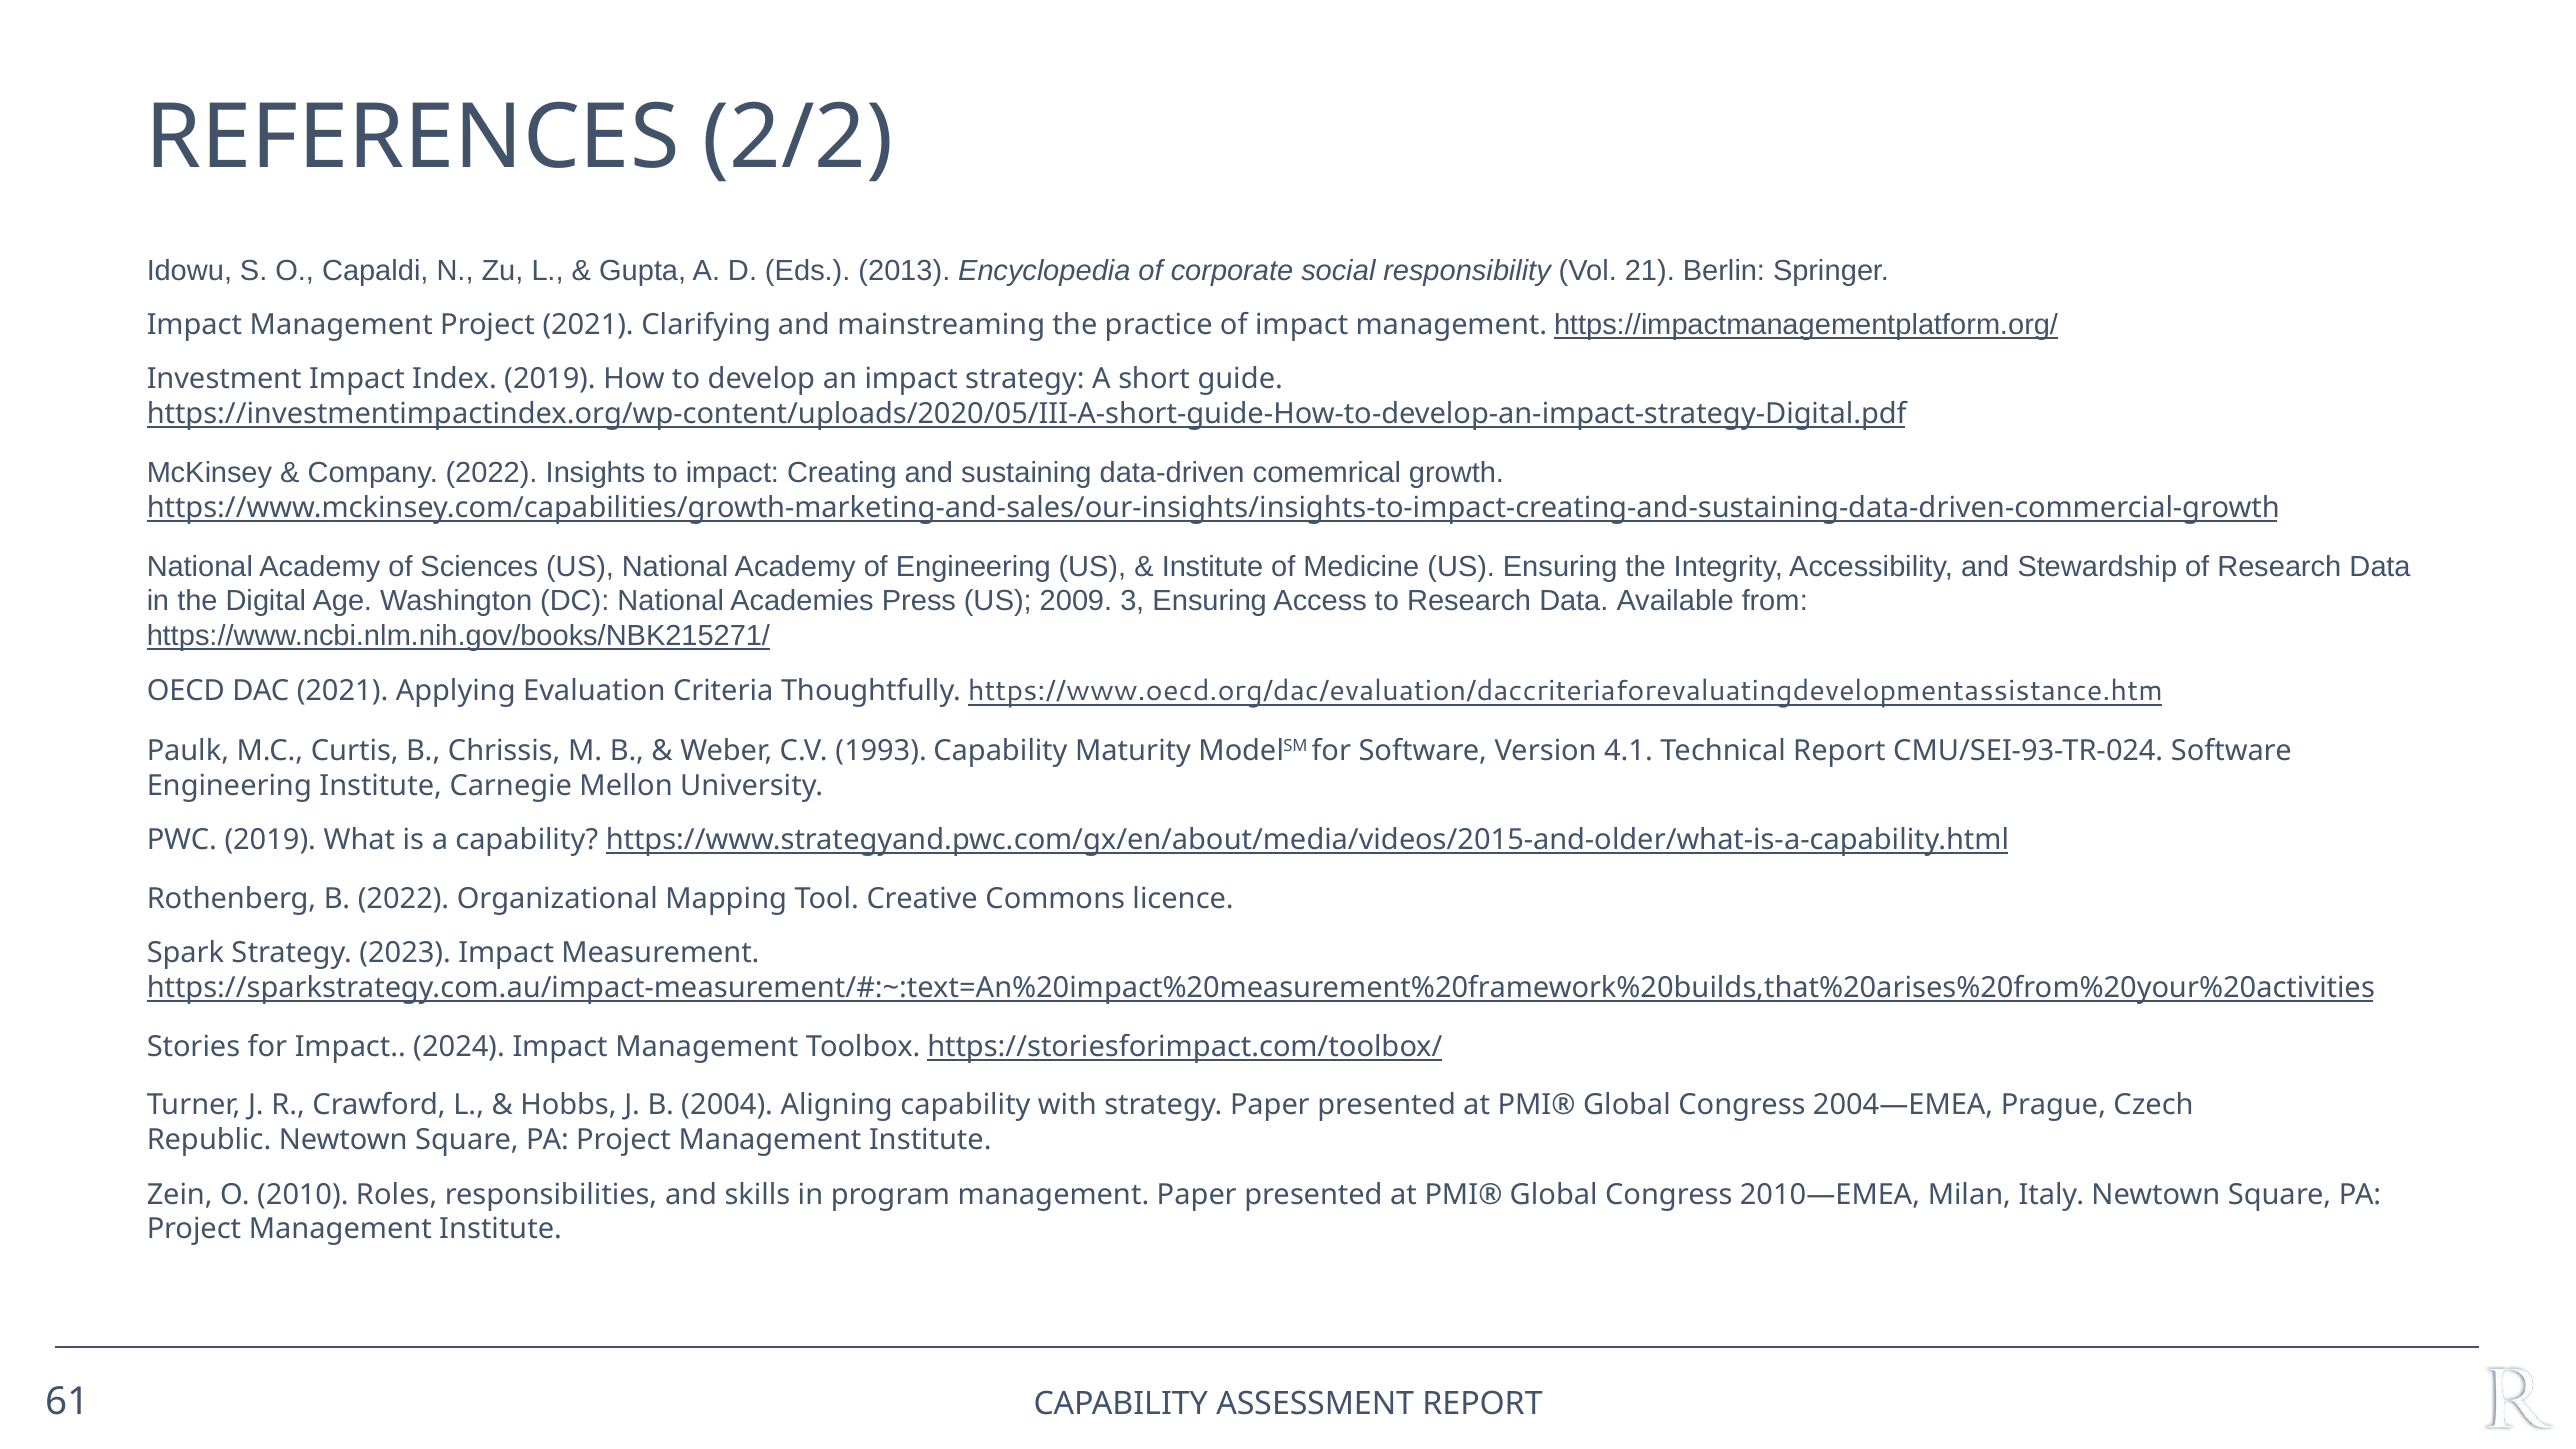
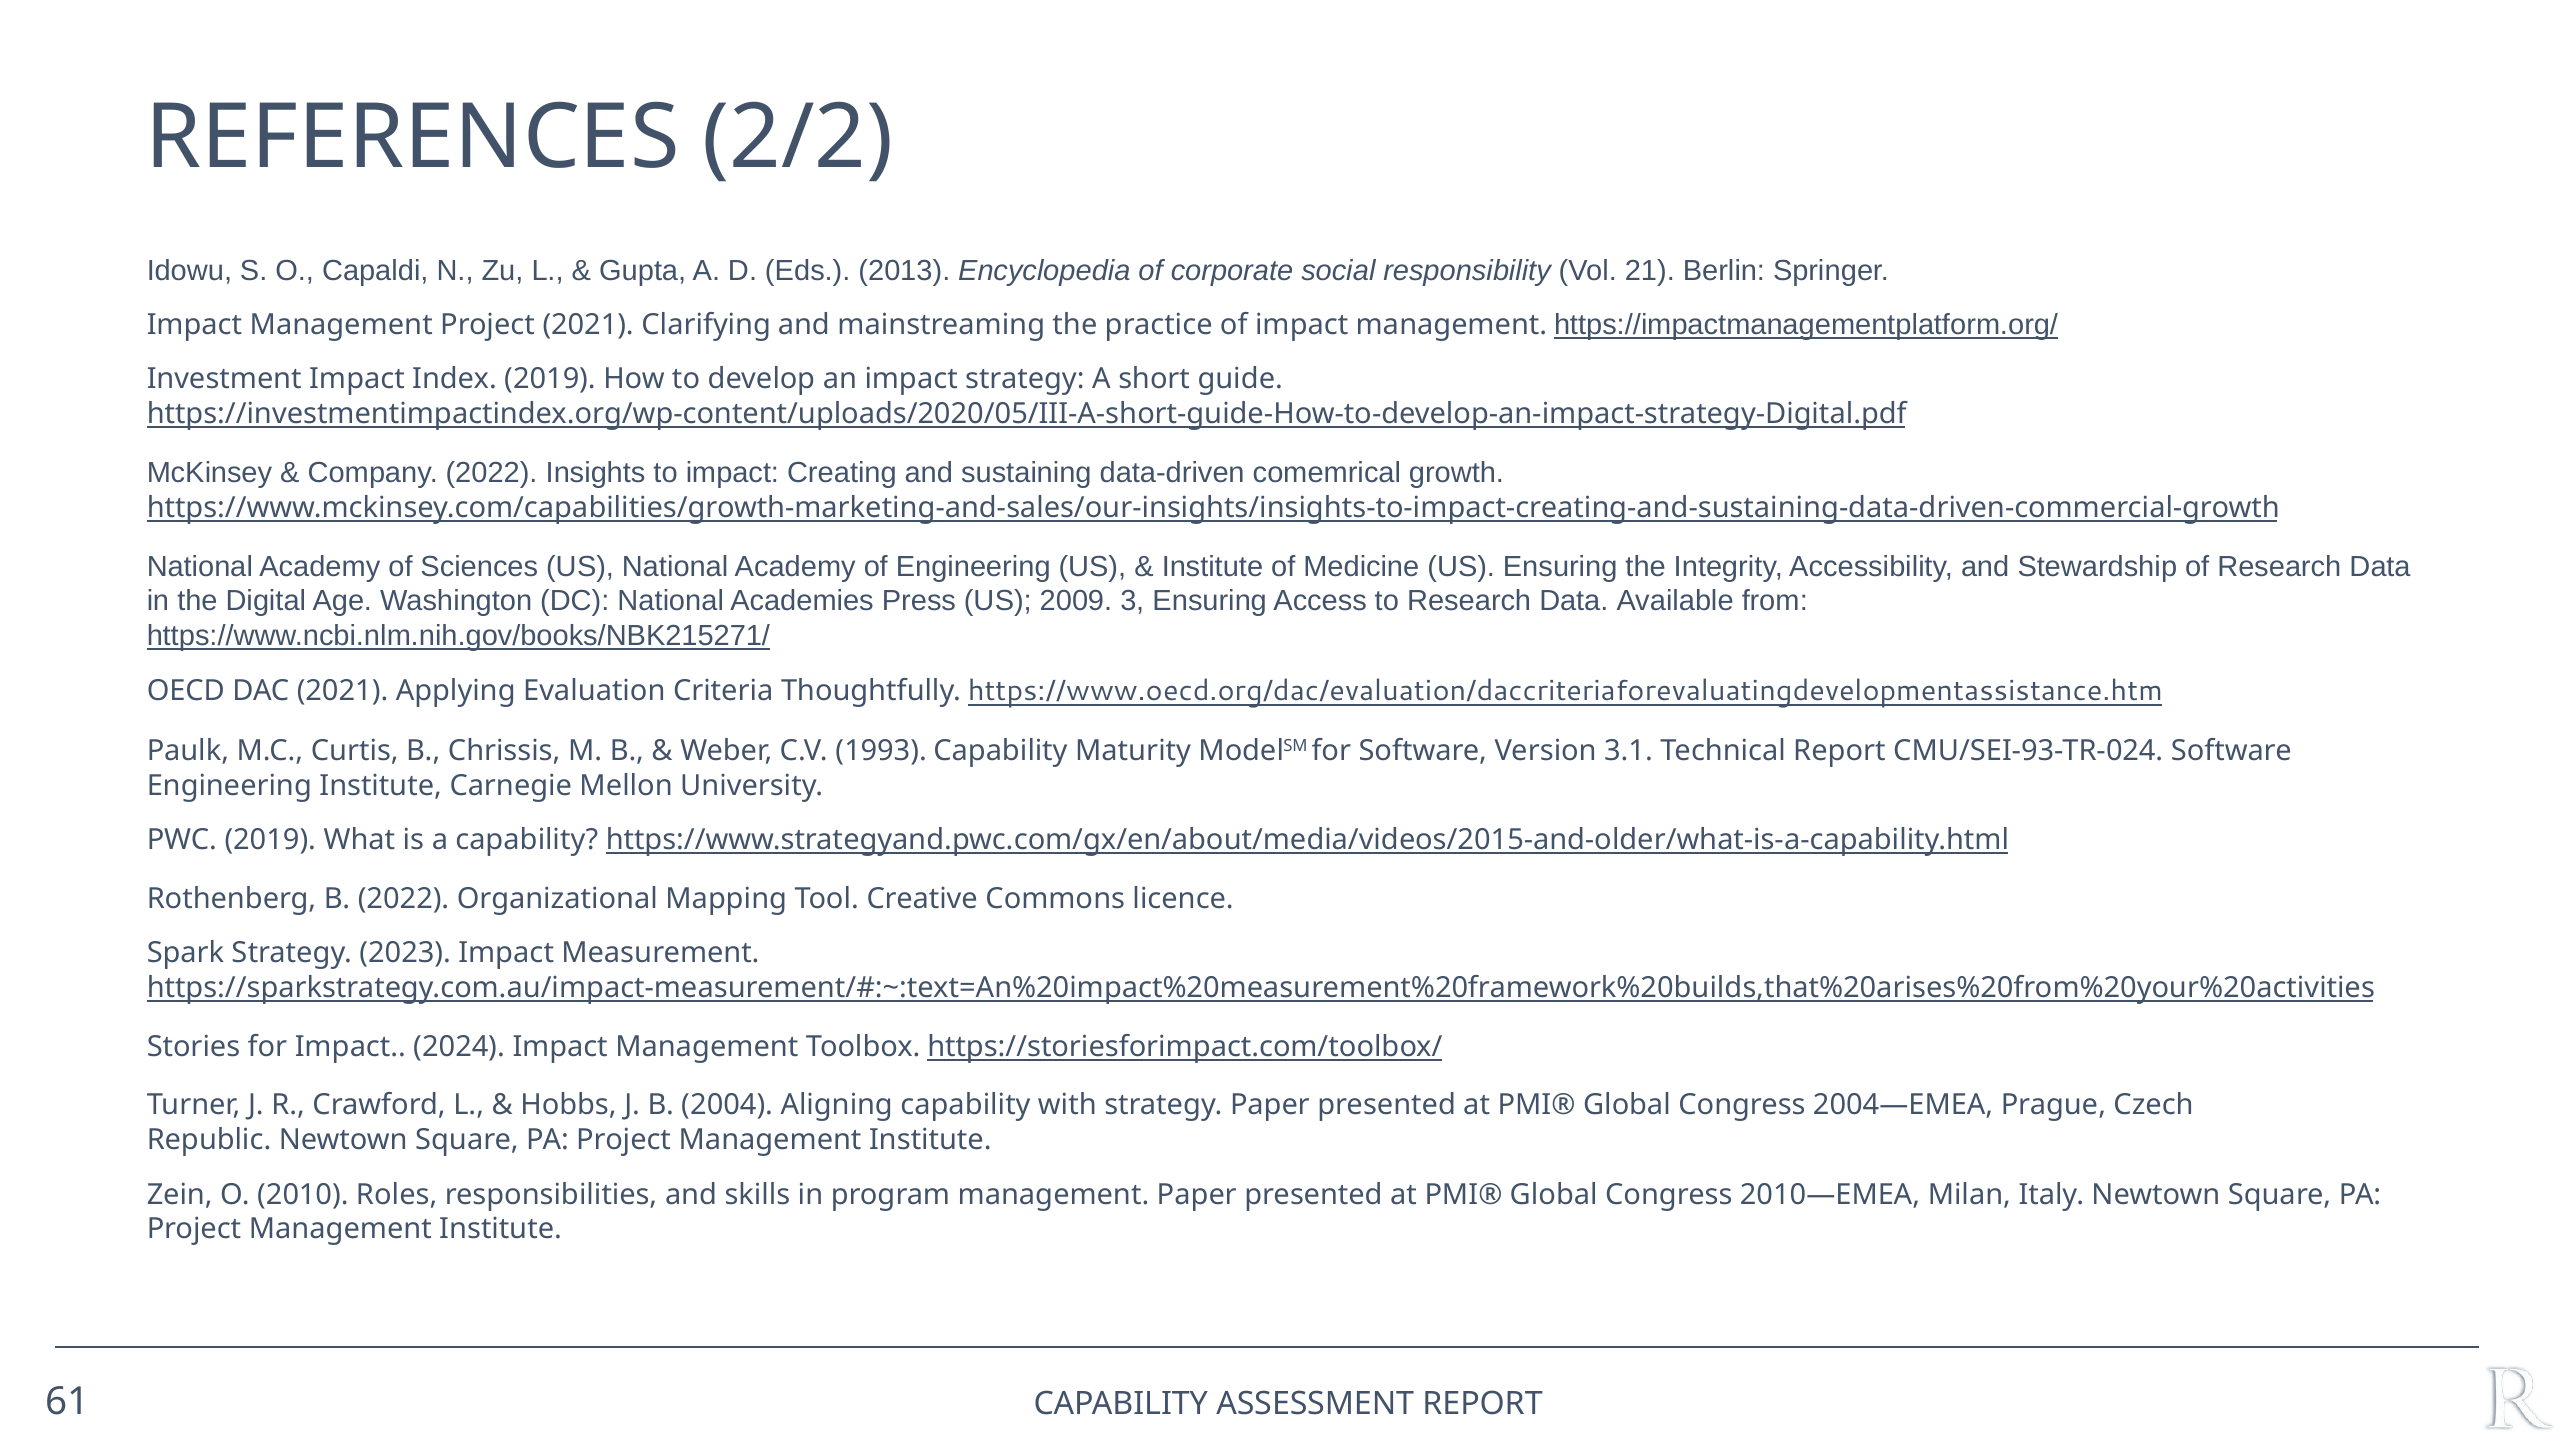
4.1: 4.1 -> 3.1
